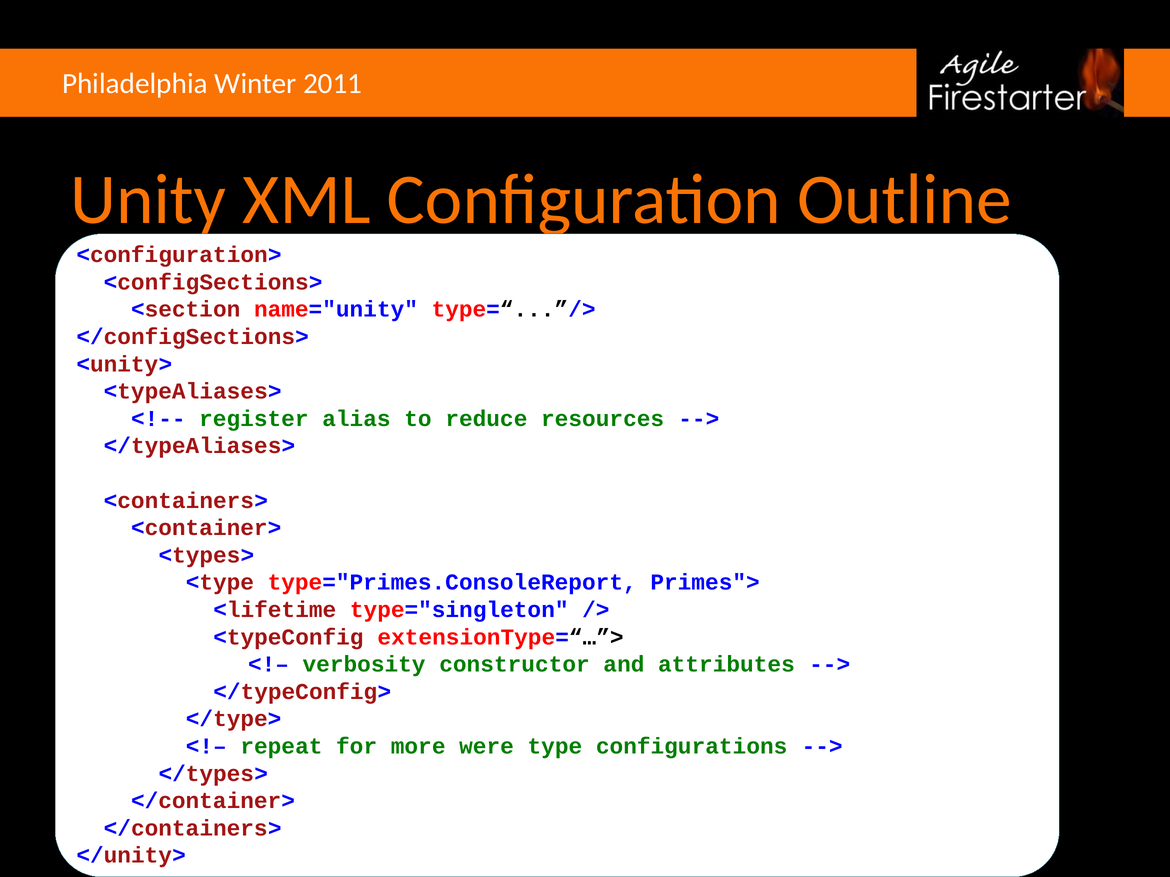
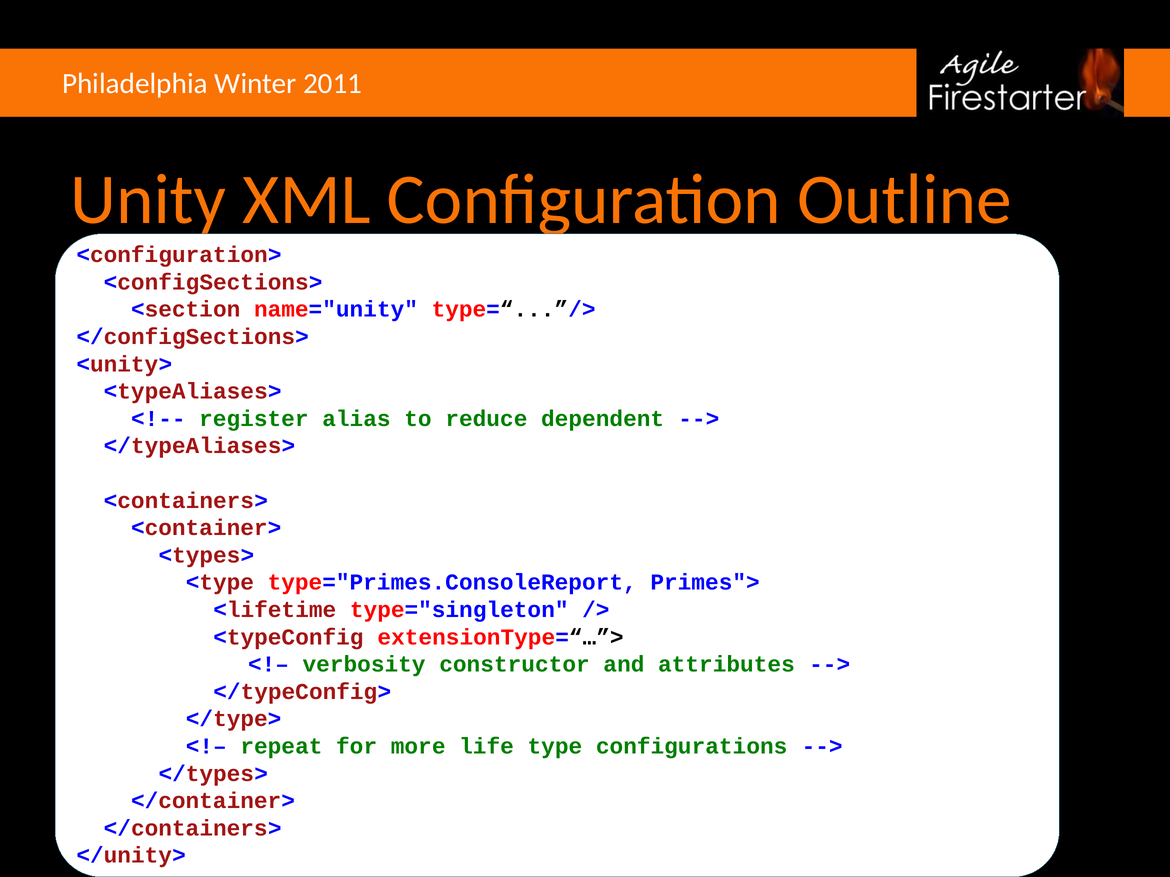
resources: resources -> dependent
were: were -> life
